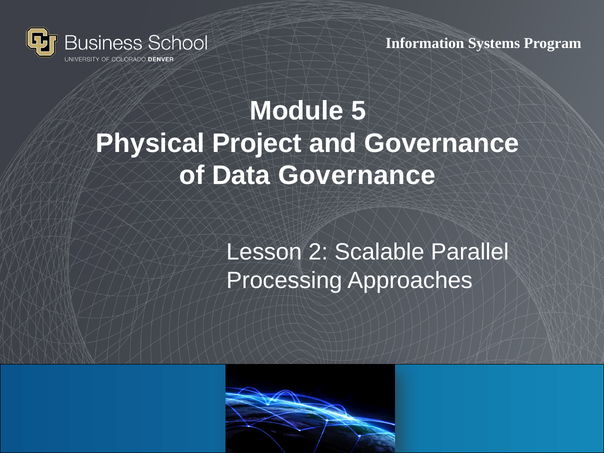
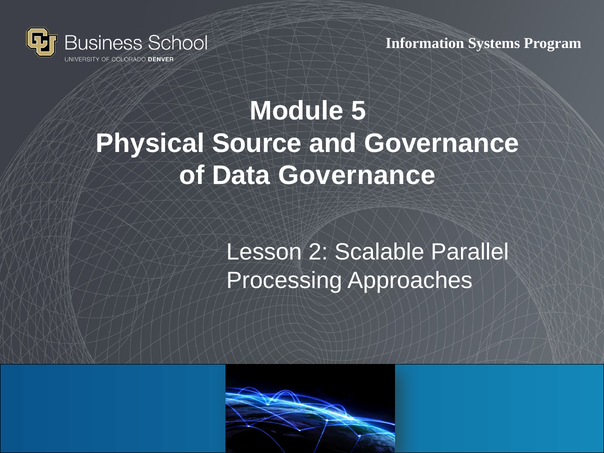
Project: Project -> Source
